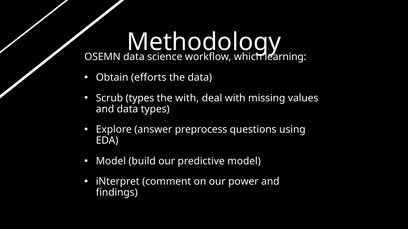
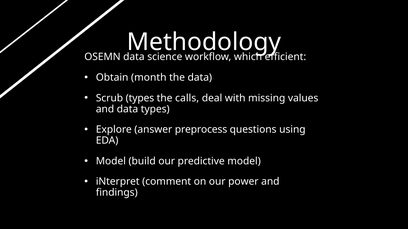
learning: learning -> efficient
efforts: efforts -> month
the with: with -> calls
